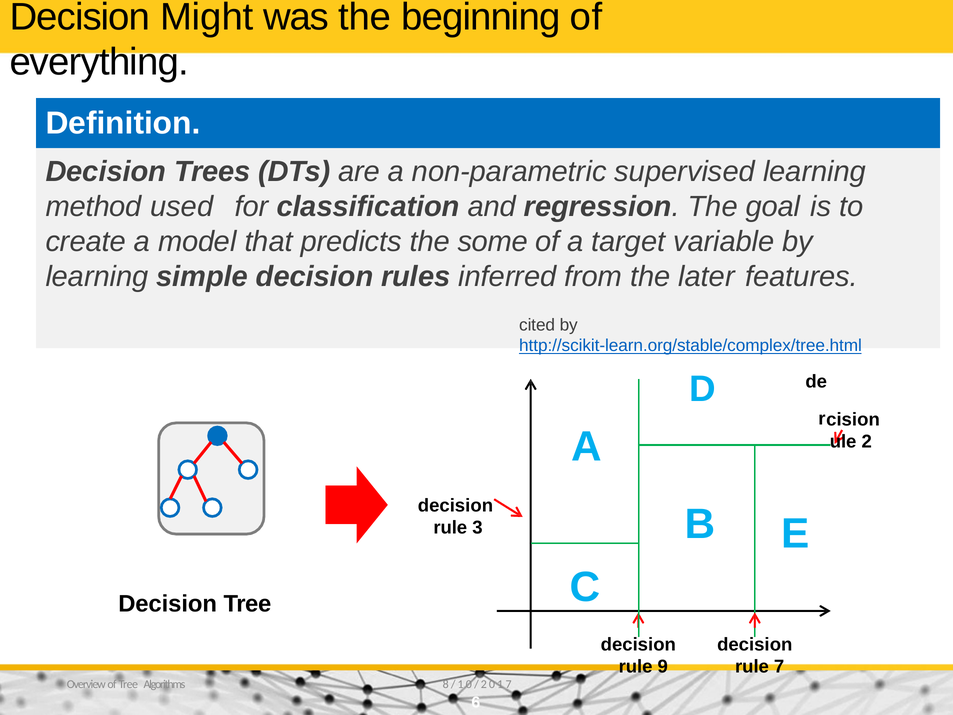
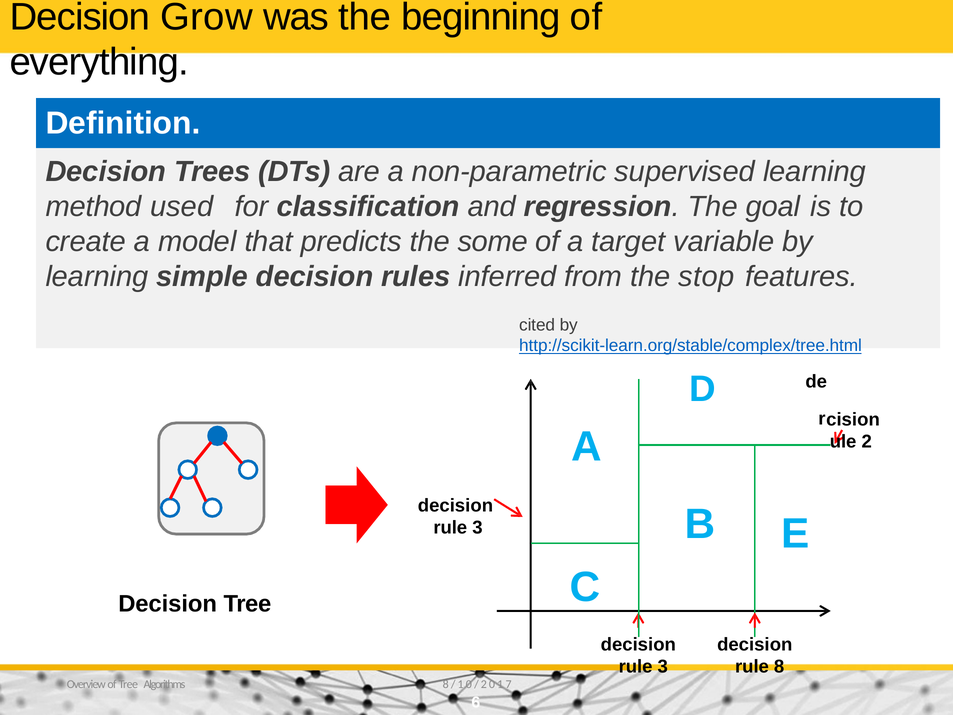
Might: Might -> Grow
later: later -> stop
9 at (663, 667): 9 -> 3
7: 7 -> 8
